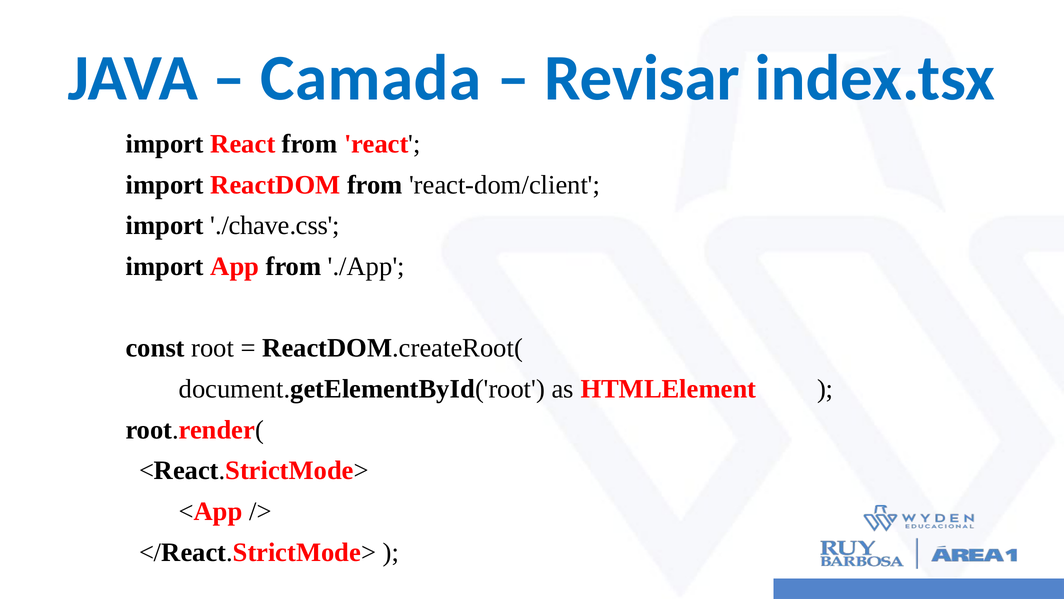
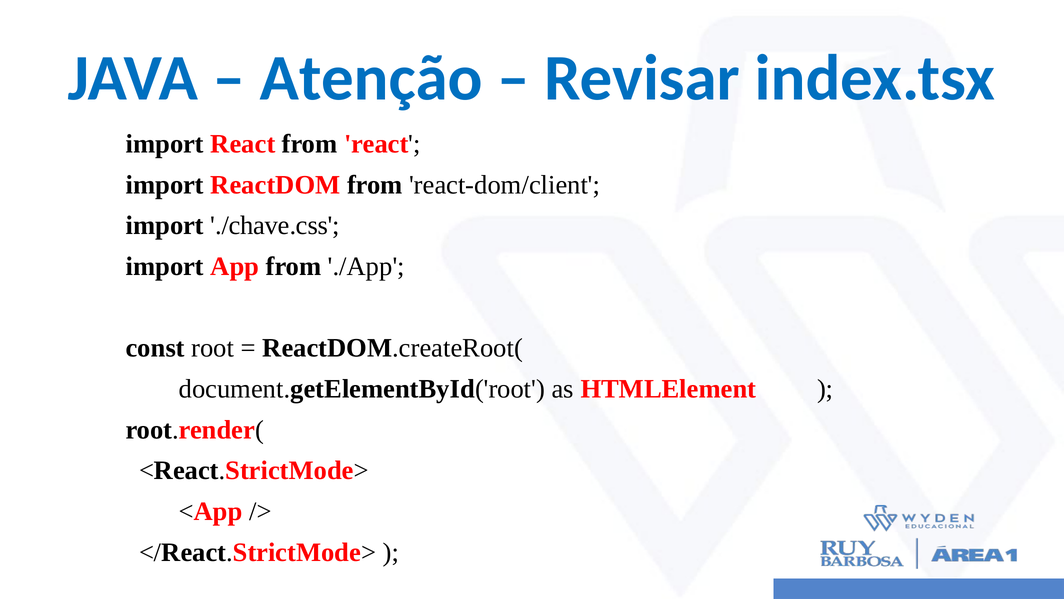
Camada: Camada -> Atenção
